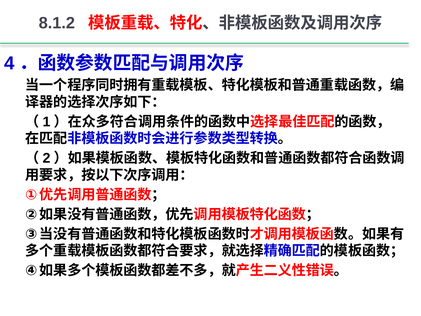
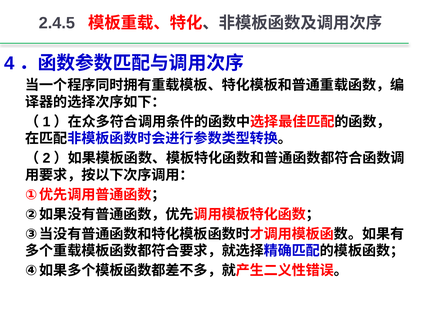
8.1.2: 8.1.2 -> 2.4.5
